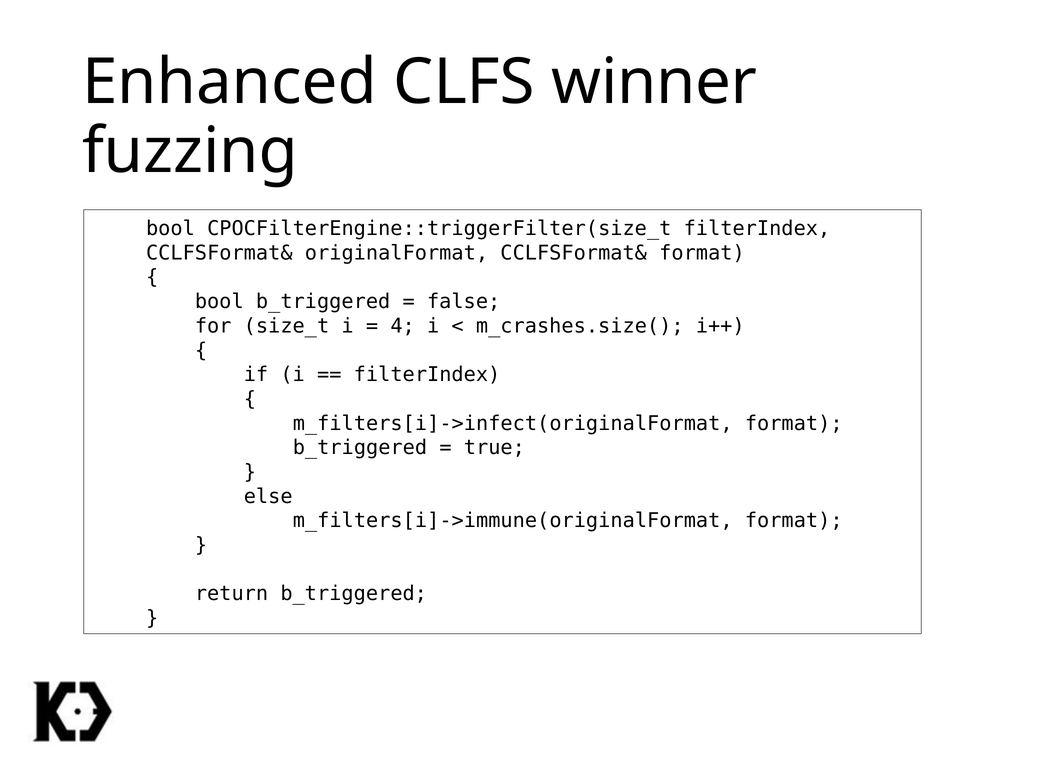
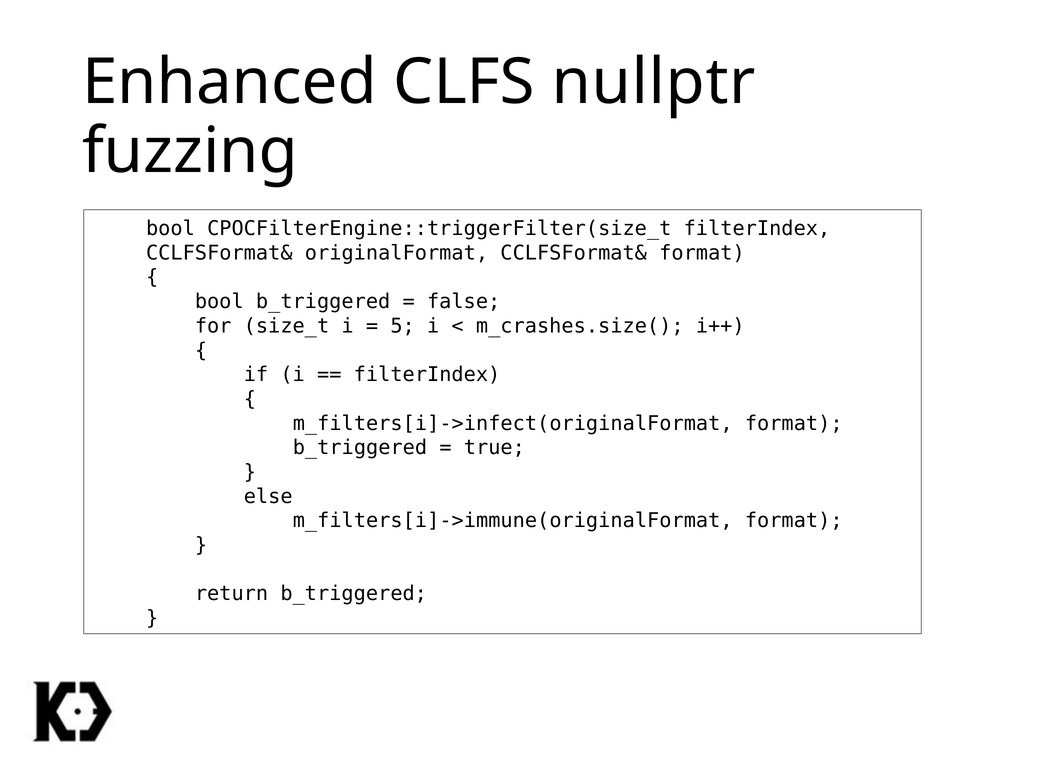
winner: winner -> nullptr
4: 4 -> 5
